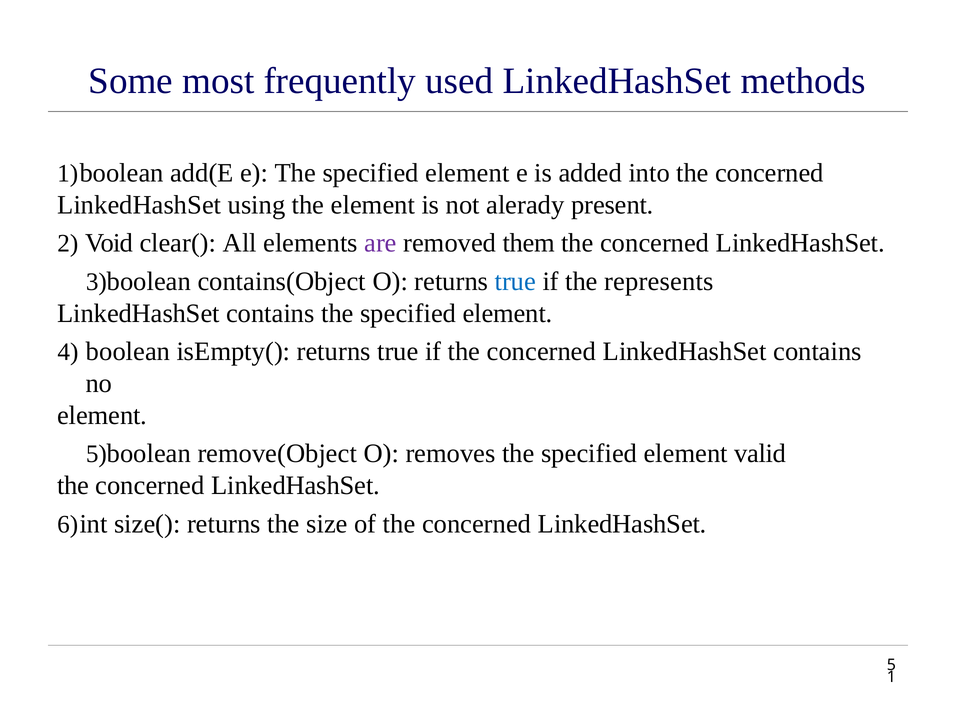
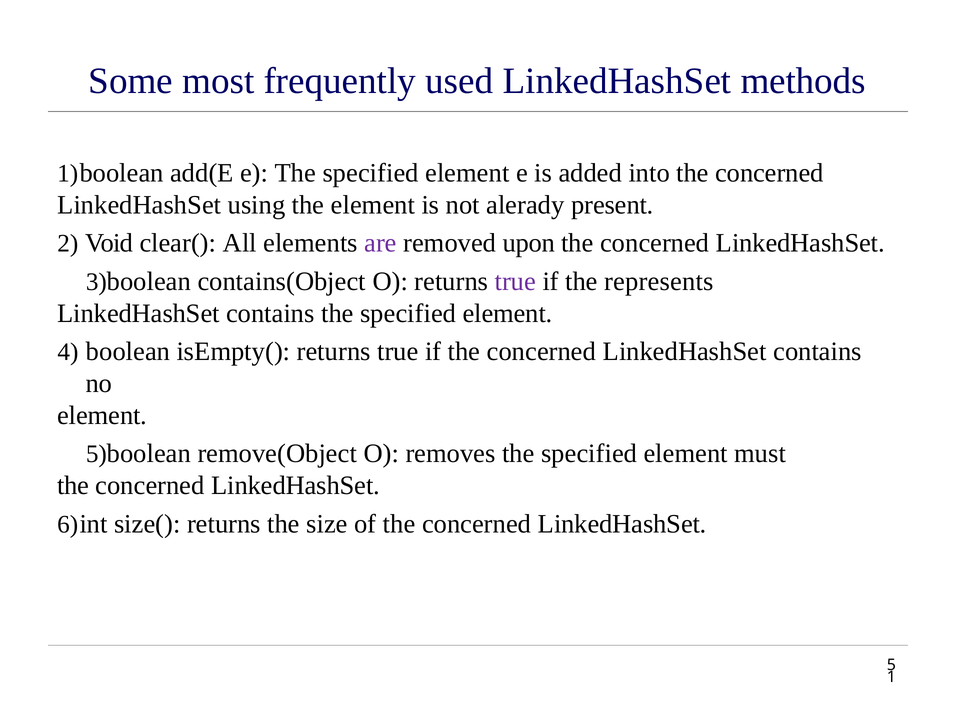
them: them -> upon
true at (515, 281) colour: blue -> purple
valid: valid -> must
